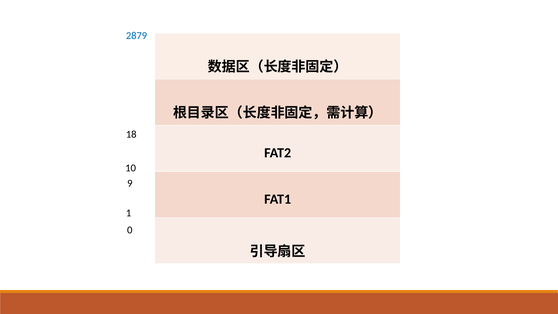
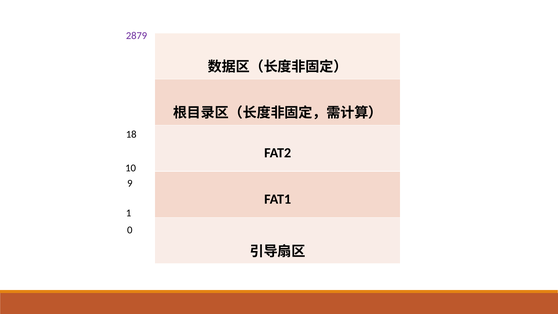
2879 colour: blue -> purple
